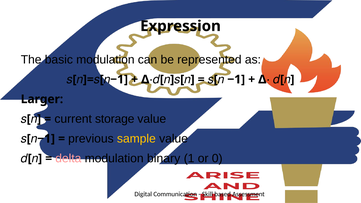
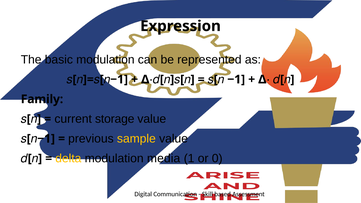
Larger: Larger -> Family
delta colour: pink -> yellow
binary: binary -> media
